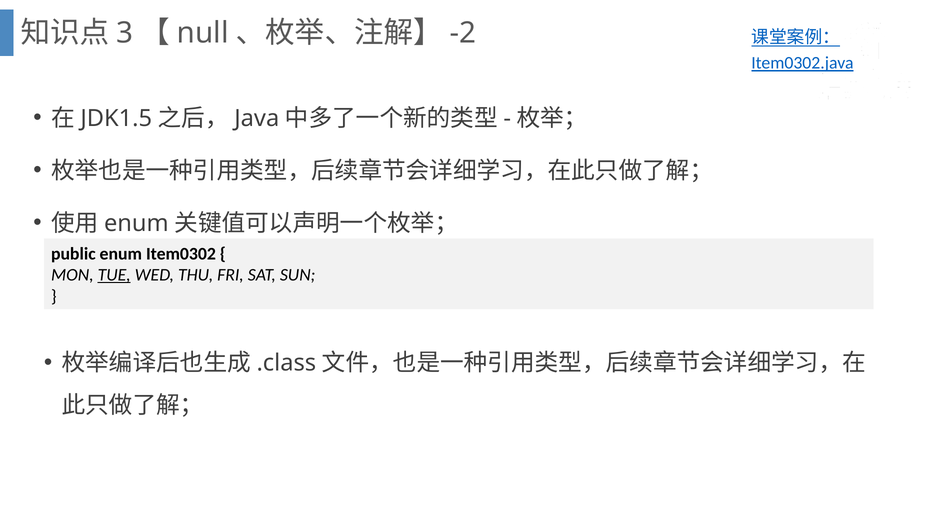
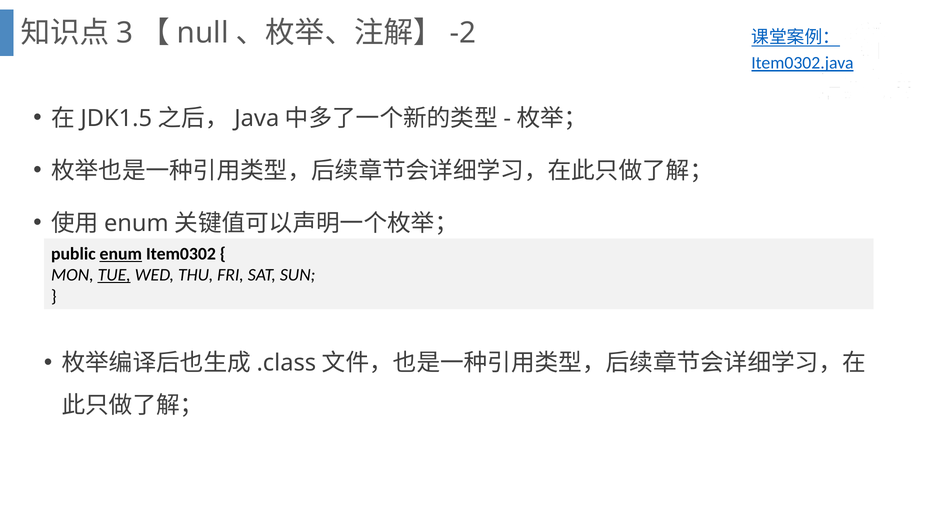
enum at (121, 254) underline: none -> present
